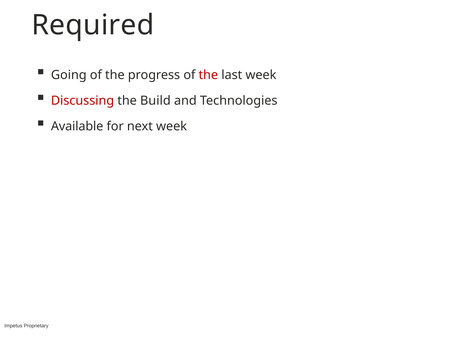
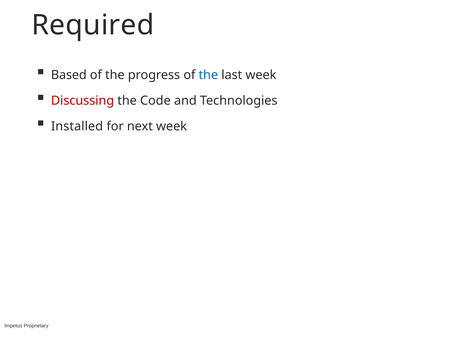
Going: Going -> Based
the at (208, 75) colour: red -> blue
Build: Build -> Code
Available: Available -> Installed
